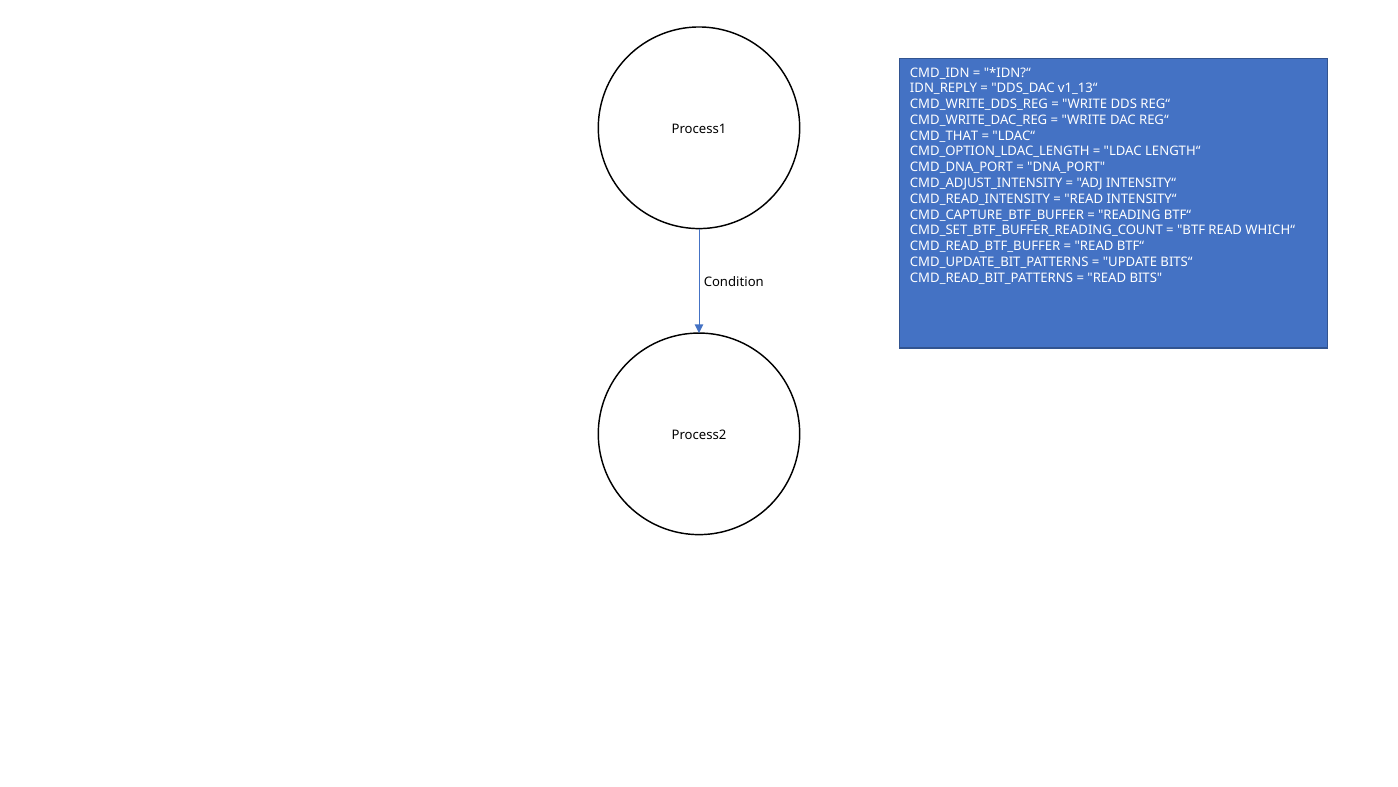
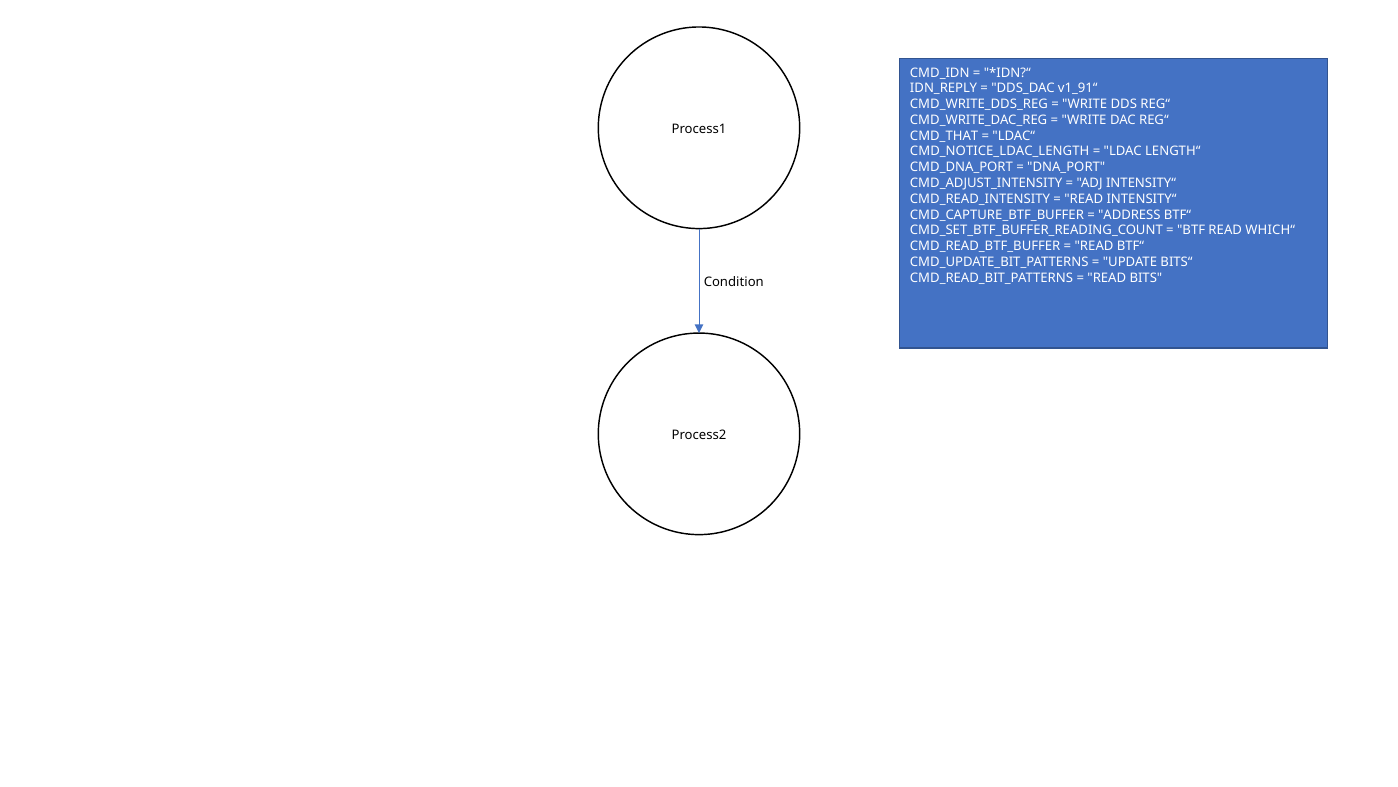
v1_13“: v1_13“ -> v1_91“
CMD_OPTION_LDAC_LENGTH: CMD_OPTION_LDAC_LENGTH -> CMD_NOTICE_LDAC_LENGTH
READING: READING -> ADDRESS
